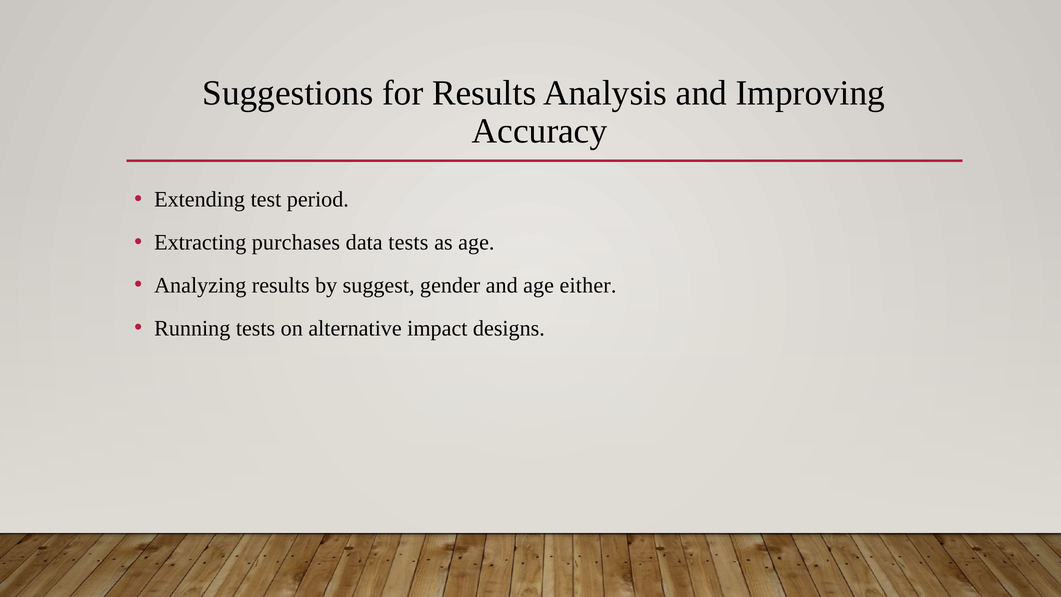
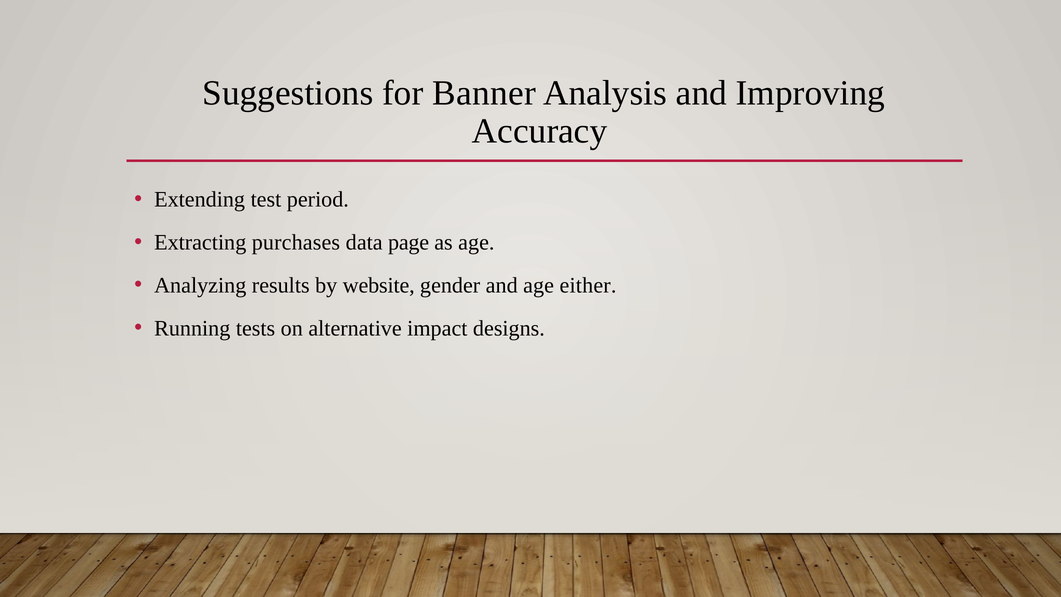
for Results: Results -> Banner
data tests: tests -> page
suggest: suggest -> website
